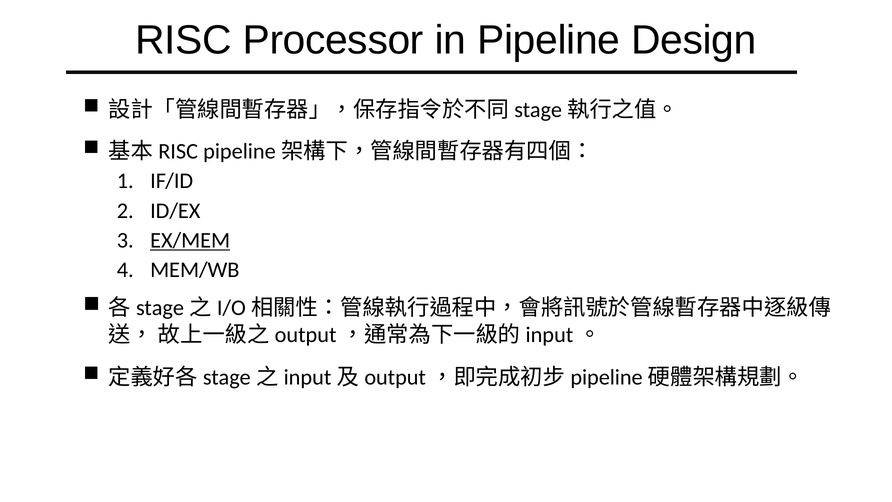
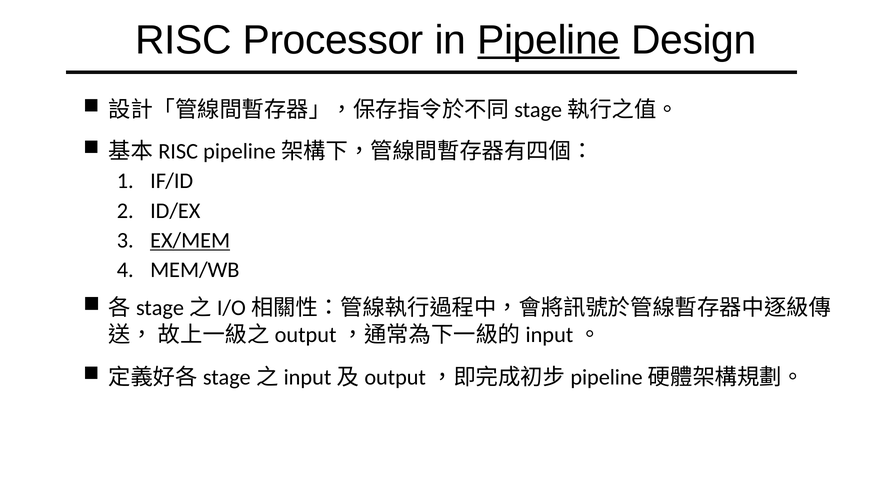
Pipeline underline: none -> present
